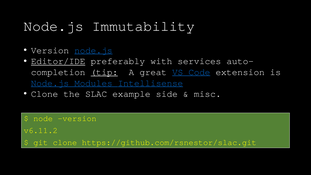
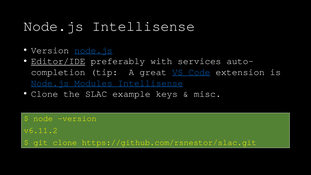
Node.js Immutability: Immutability -> Intellisense
tip underline: present -> none
side: side -> keys
